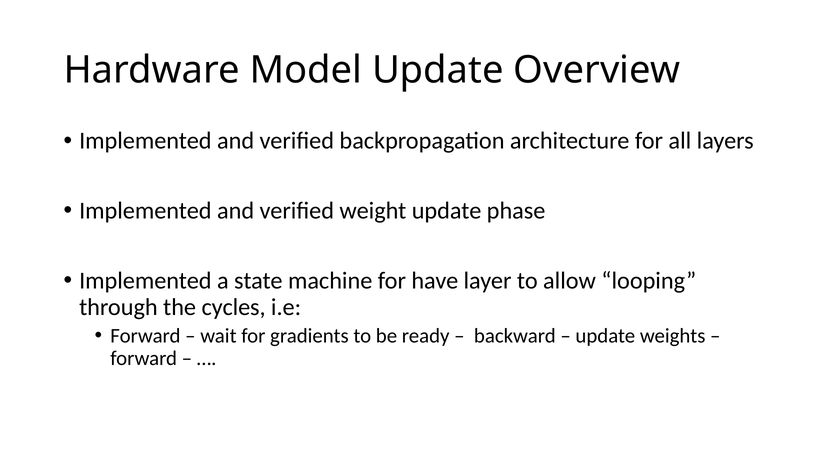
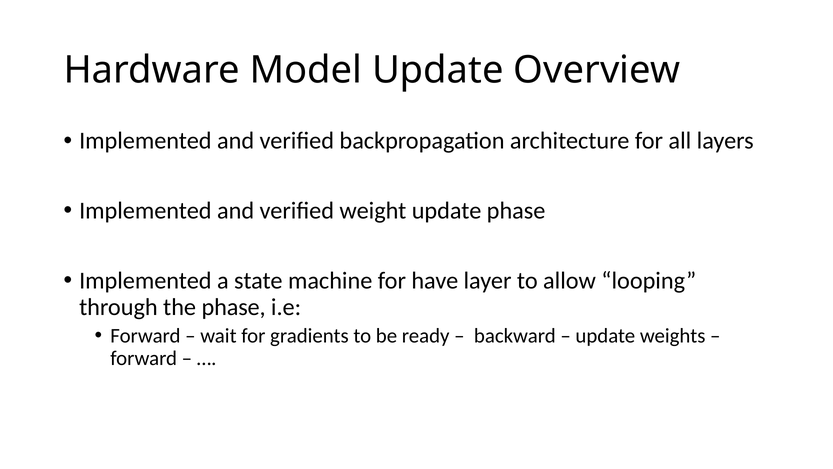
the cycles: cycles -> phase
